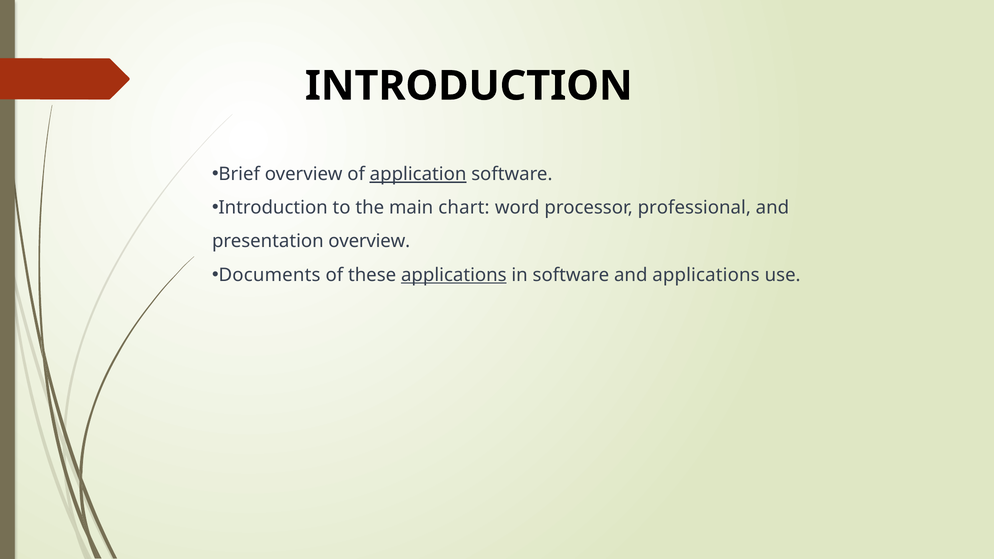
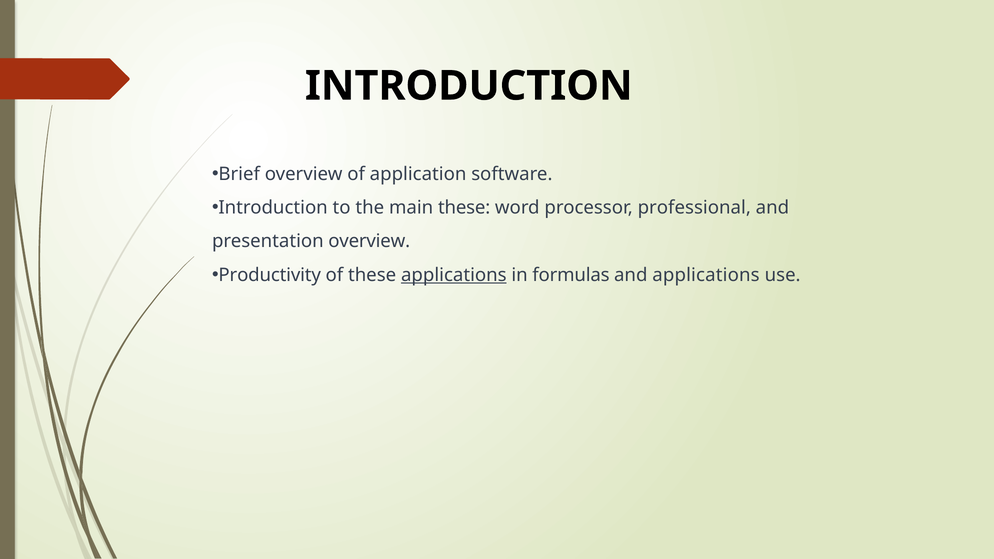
application underline: present -> none
main chart: chart -> these
Documents: Documents -> Productivity
in software: software -> formulas
